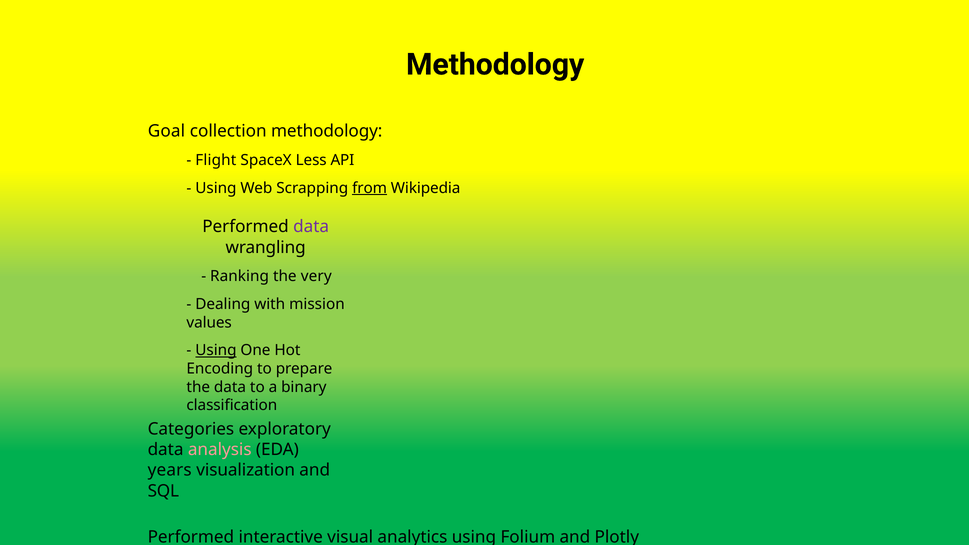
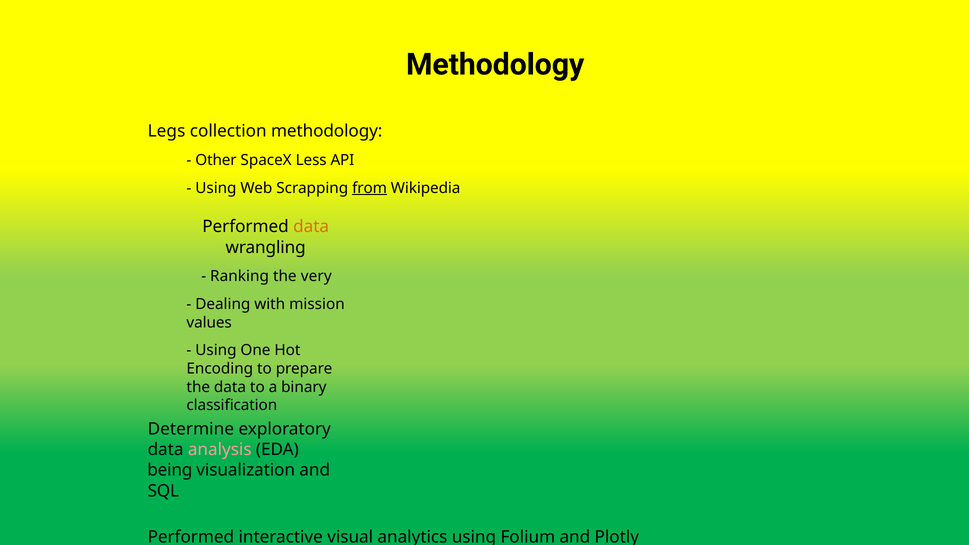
Goal: Goal -> Legs
Flight: Flight -> Other
data at (311, 227) colour: purple -> orange
Using at (216, 350) underline: present -> none
Categories: Categories -> Determine
years: years -> being
